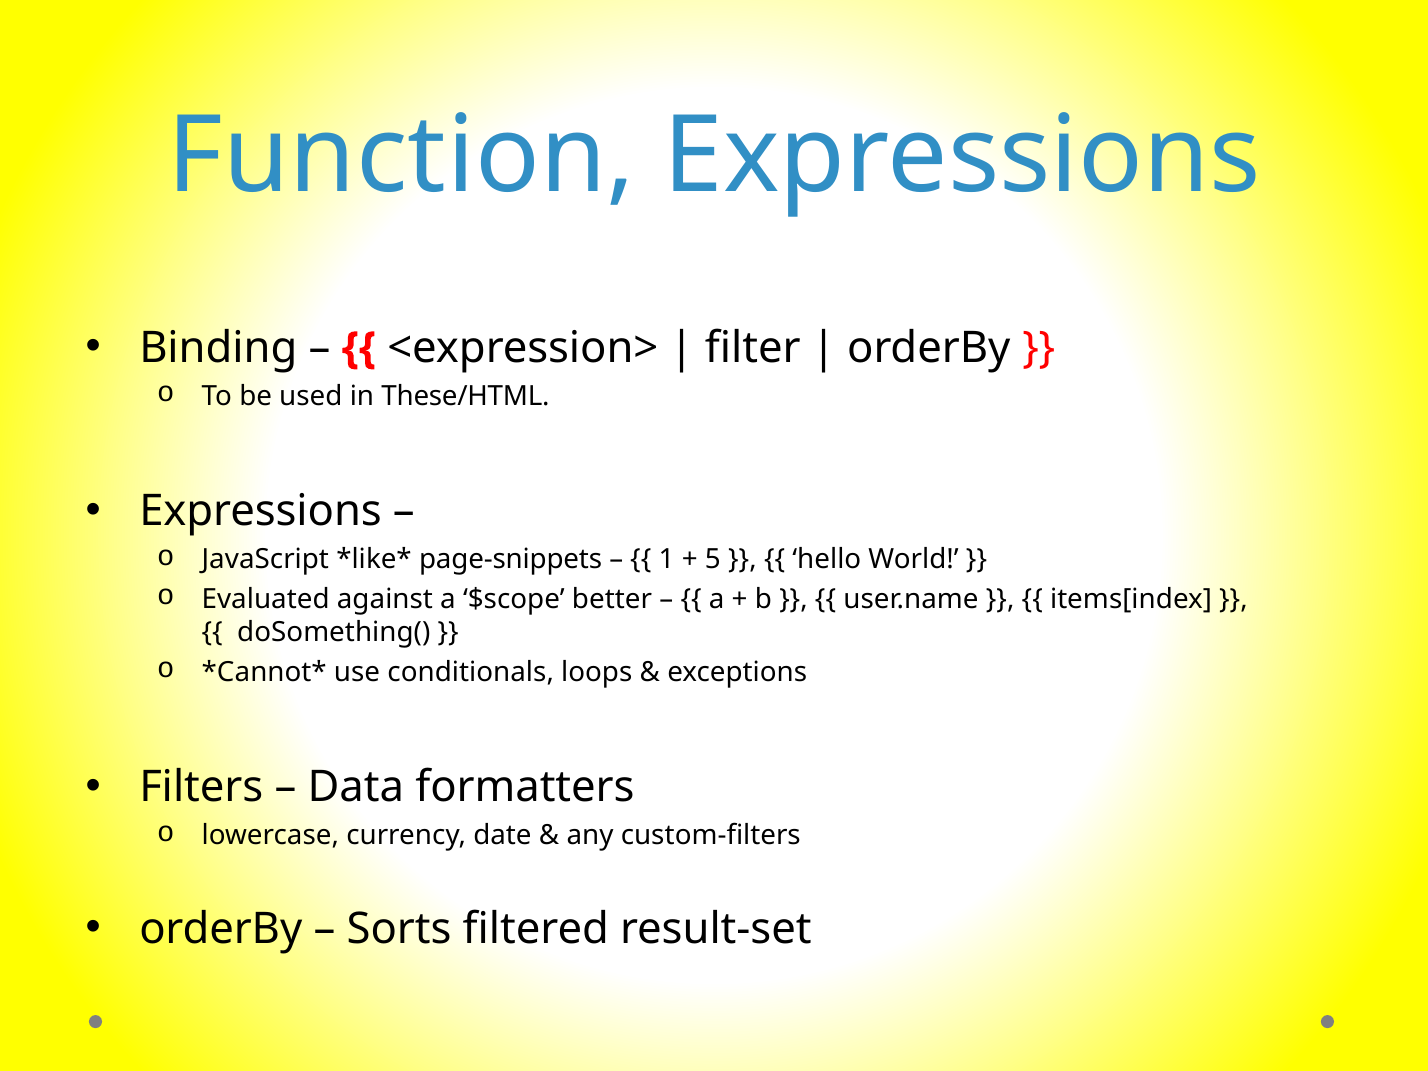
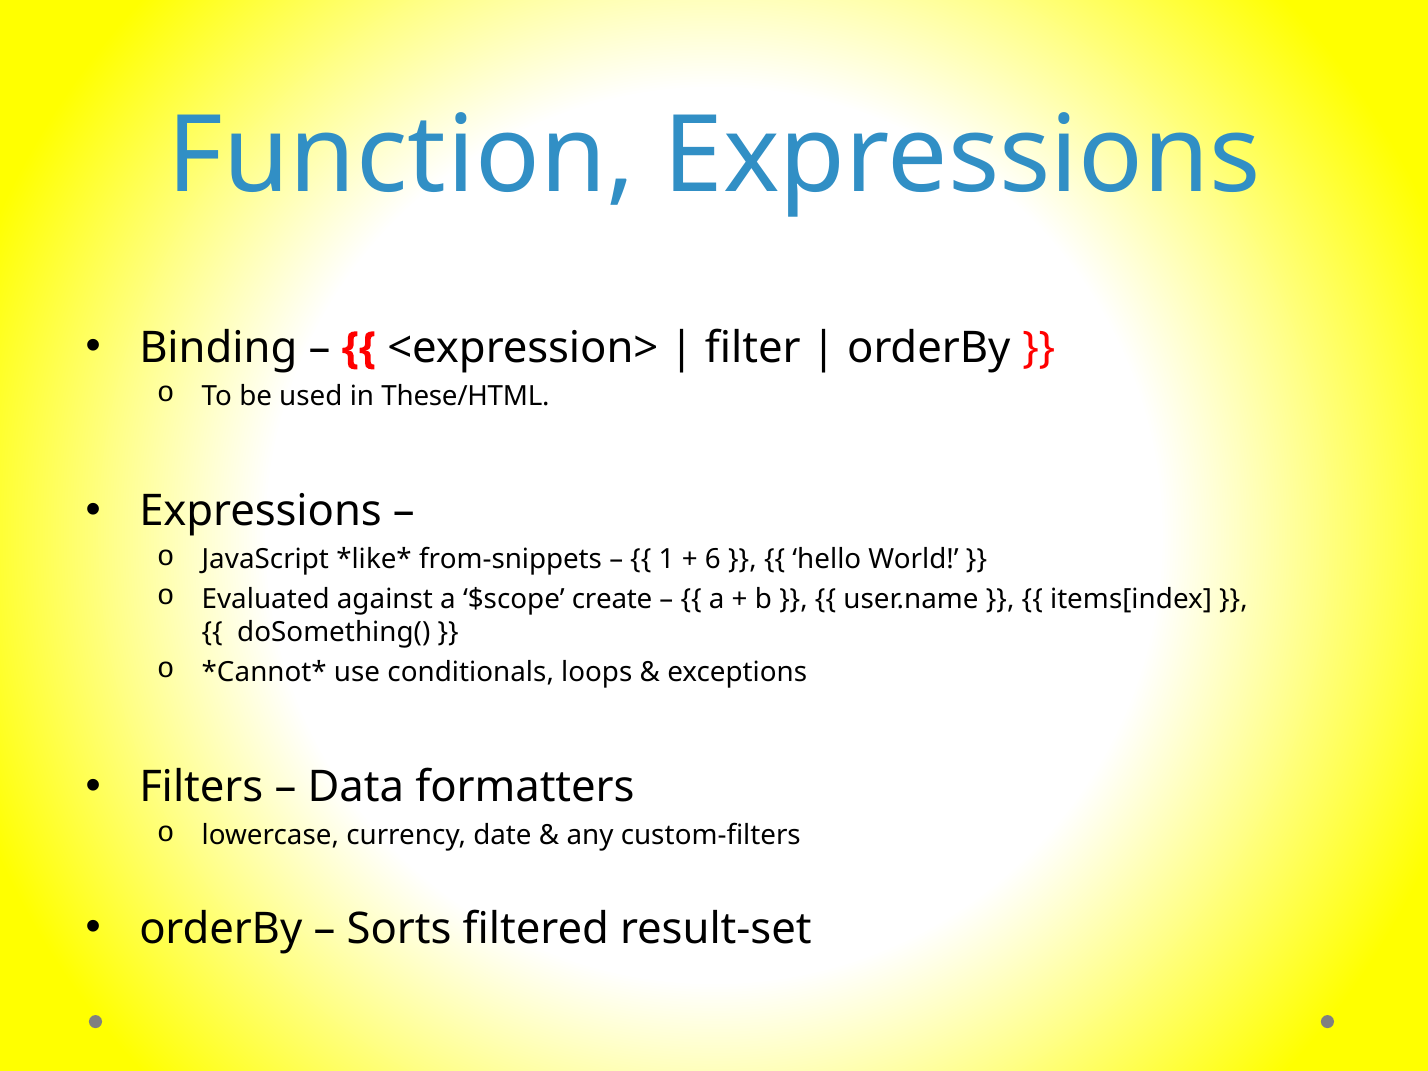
page-snippets: page-snippets -> from-snippets
5: 5 -> 6
better: better -> create
